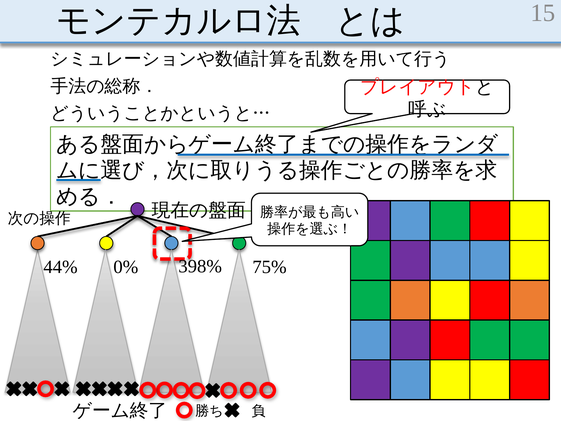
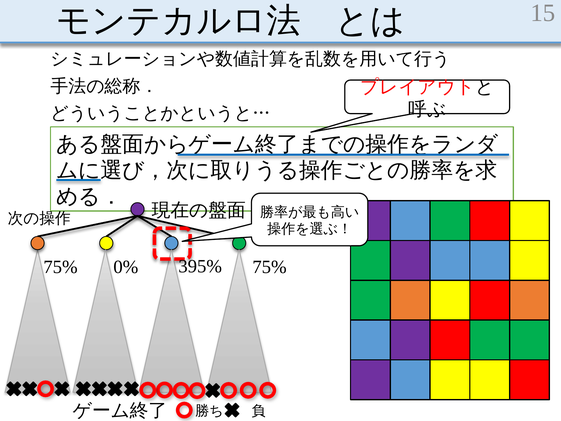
44% at (61, 267): 44% -> 75%
398%: 398% -> 395%
